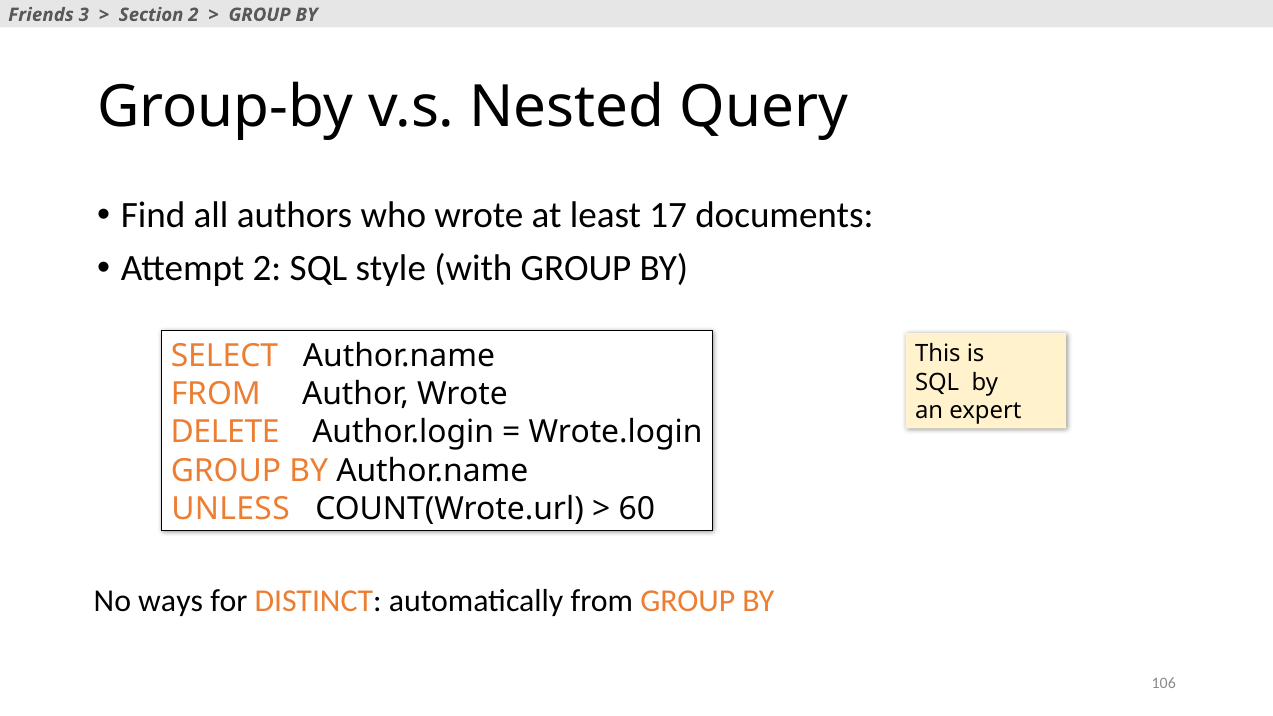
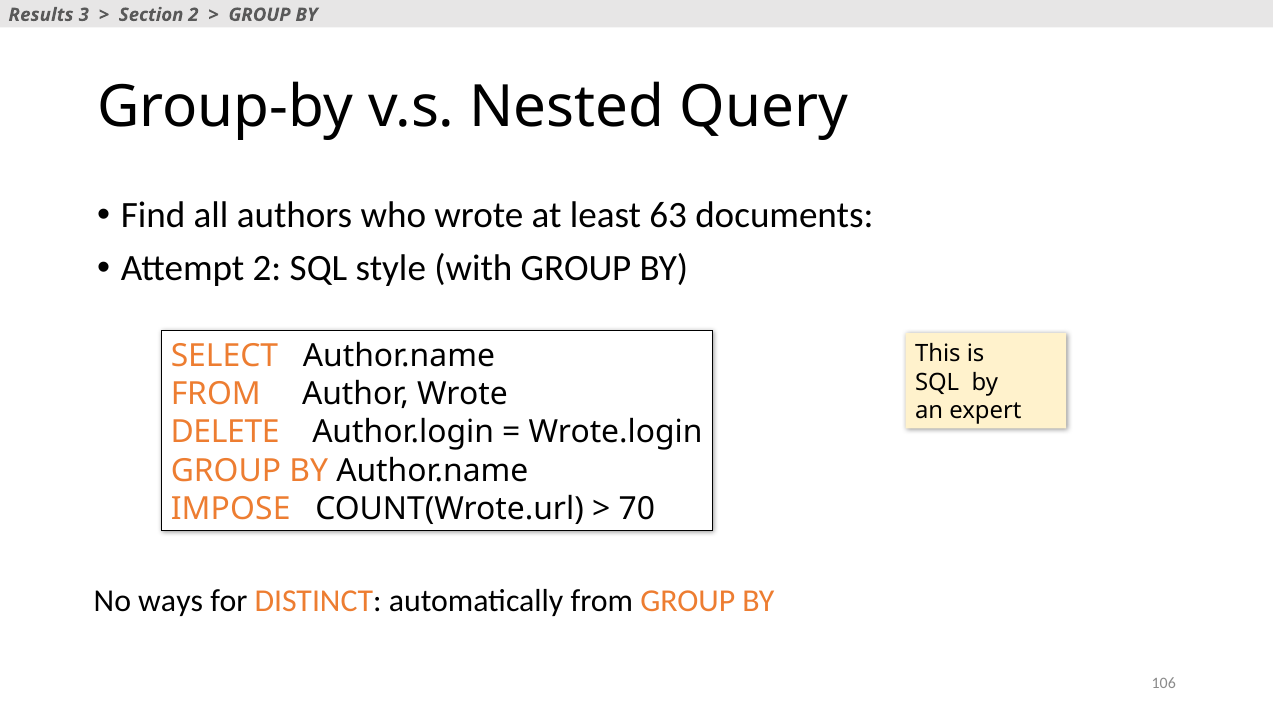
Friends: Friends -> Results
17: 17 -> 63
UNLESS: UNLESS -> IMPOSE
60: 60 -> 70
